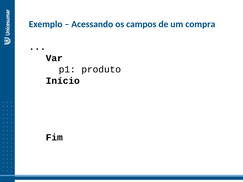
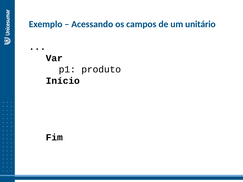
compra: compra -> unitário
